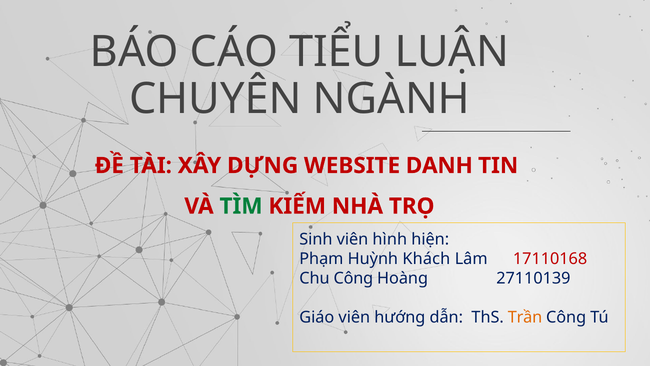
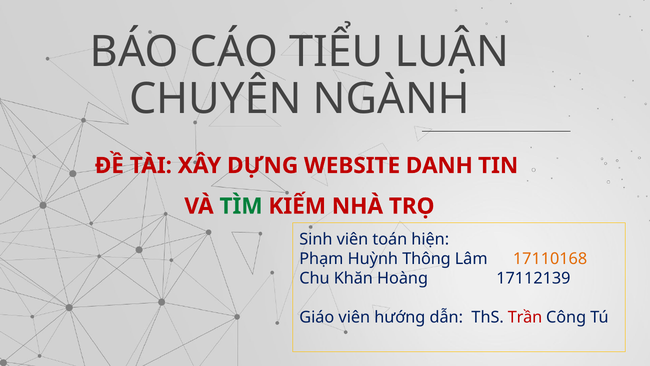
hình: hình -> toán
Khách: Khách -> Thông
17110168 colour: red -> orange
Chu Công: Công -> Khăn
27110139: 27110139 -> 17112139
Trần colour: orange -> red
